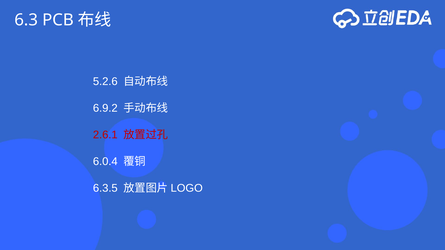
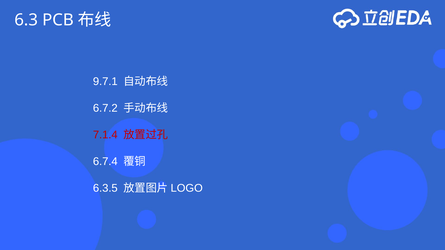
5.2.6: 5.2.6 -> 9.7.1
6.9.2: 6.9.2 -> 6.7.2
2.6.1: 2.6.1 -> 7.1.4
6.0.4: 6.0.4 -> 6.7.4
